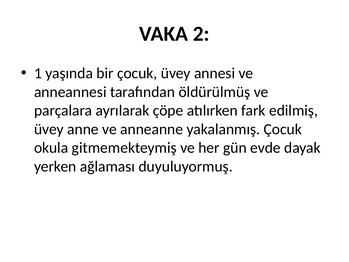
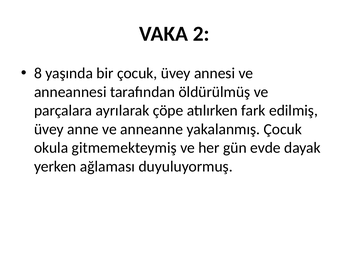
1: 1 -> 8
